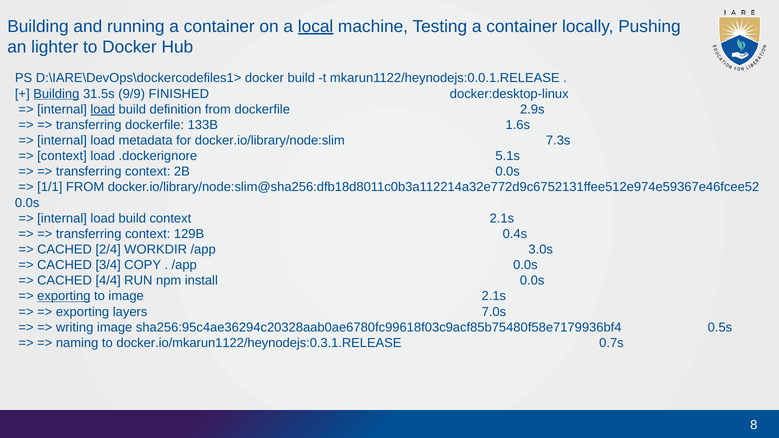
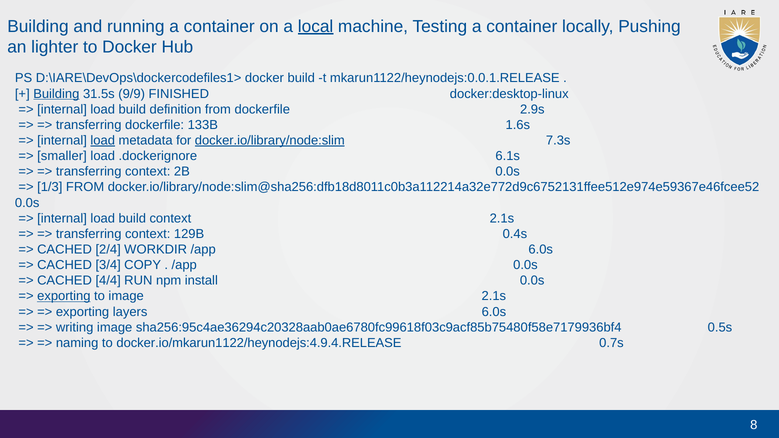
load at (103, 109) underline: present -> none
load at (103, 141) underline: none -> present
docker.io/library/node:slim underline: none -> present
context at (62, 156): context -> smaller
5.1s: 5.1s -> 6.1s
1/1: 1/1 -> 1/3
/app 3.0s: 3.0s -> 6.0s
layers 7.0s: 7.0s -> 6.0s
docker.io/mkarun1122/heynodejs:0.3.1.RELEASE: docker.io/mkarun1122/heynodejs:0.3.1.RELEASE -> docker.io/mkarun1122/heynodejs:4.9.4.RELEASE
